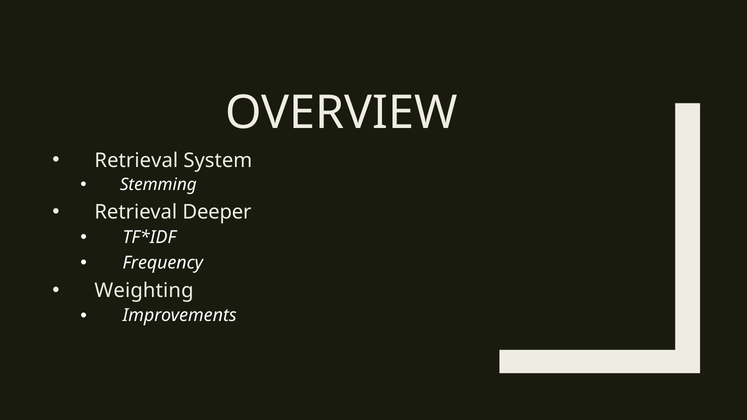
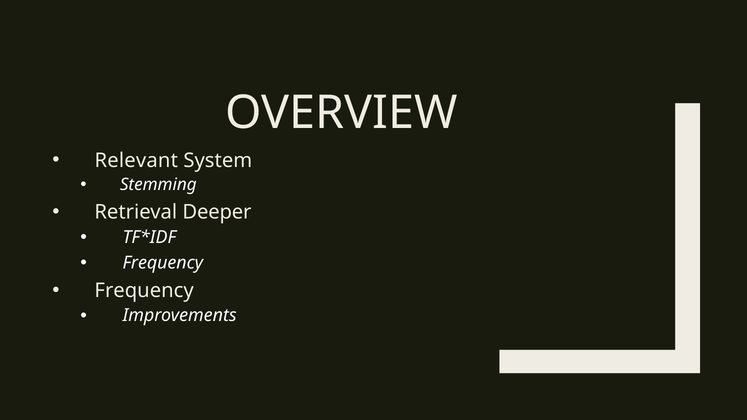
Retrieval at (136, 160): Retrieval -> Relevant
Weighting at (144, 291): Weighting -> Frequency
